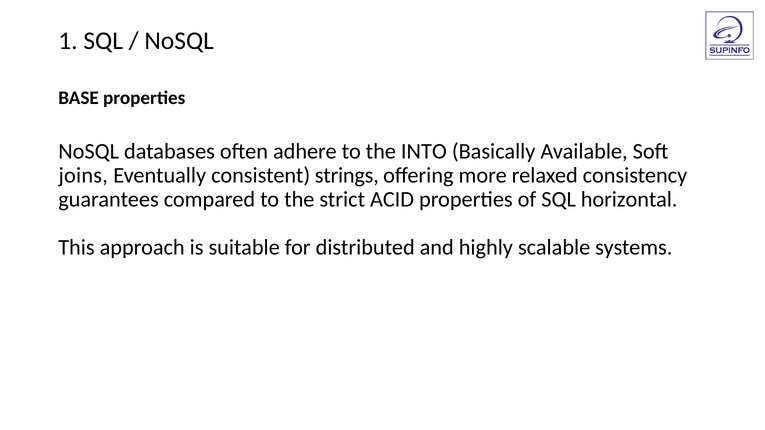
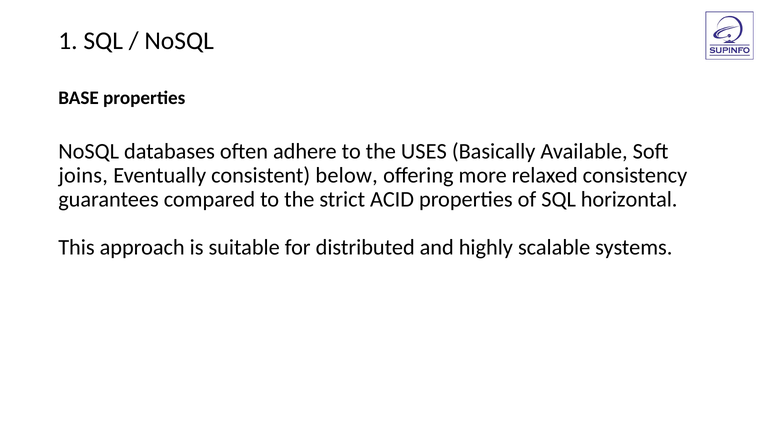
INTO: INTO -> USES
strings: strings -> below
